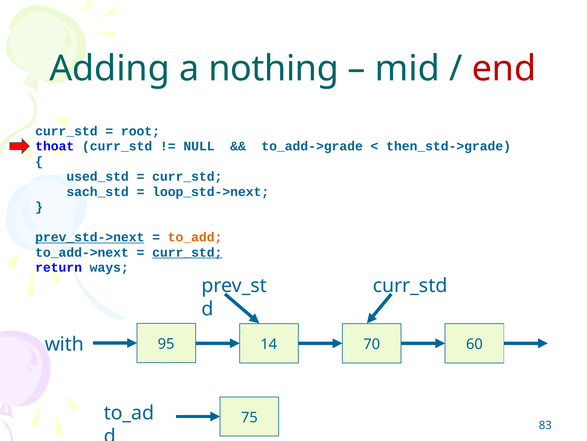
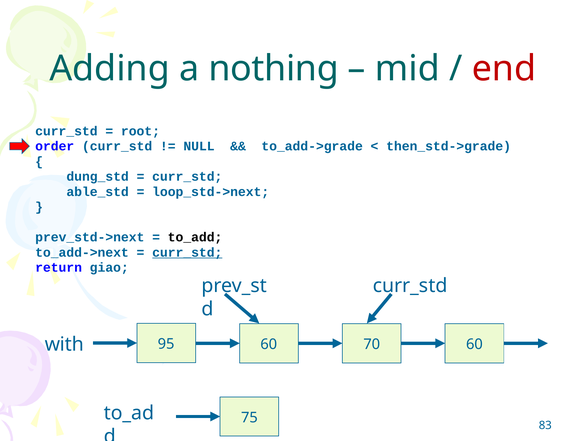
thoat: thoat -> order
used_std: used_std -> dung_std
sach_std: sach_std -> able_std
prev_std->next underline: present -> none
to_add colour: orange -> black
ways: ways -> giao
95 14: 14 -> 60
